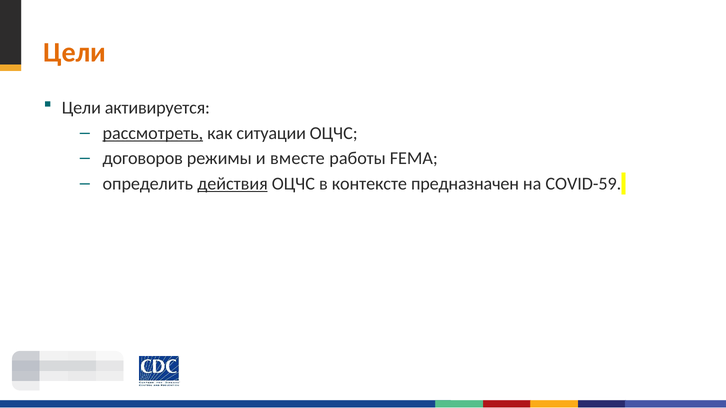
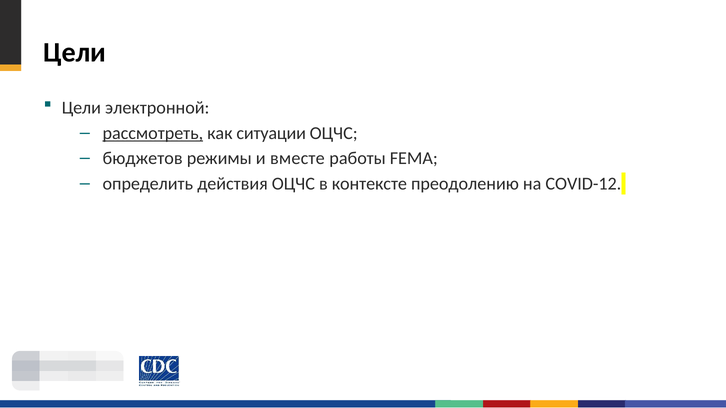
Цели at (75, 53) colour: orange -> black
активируется: активируется -> электронной
договоров: договоров -> бюджетов
действия underline: present -> none
предназначен: предназначен -> преодолению
COVID-59: COVID-59 -> COVID-12
